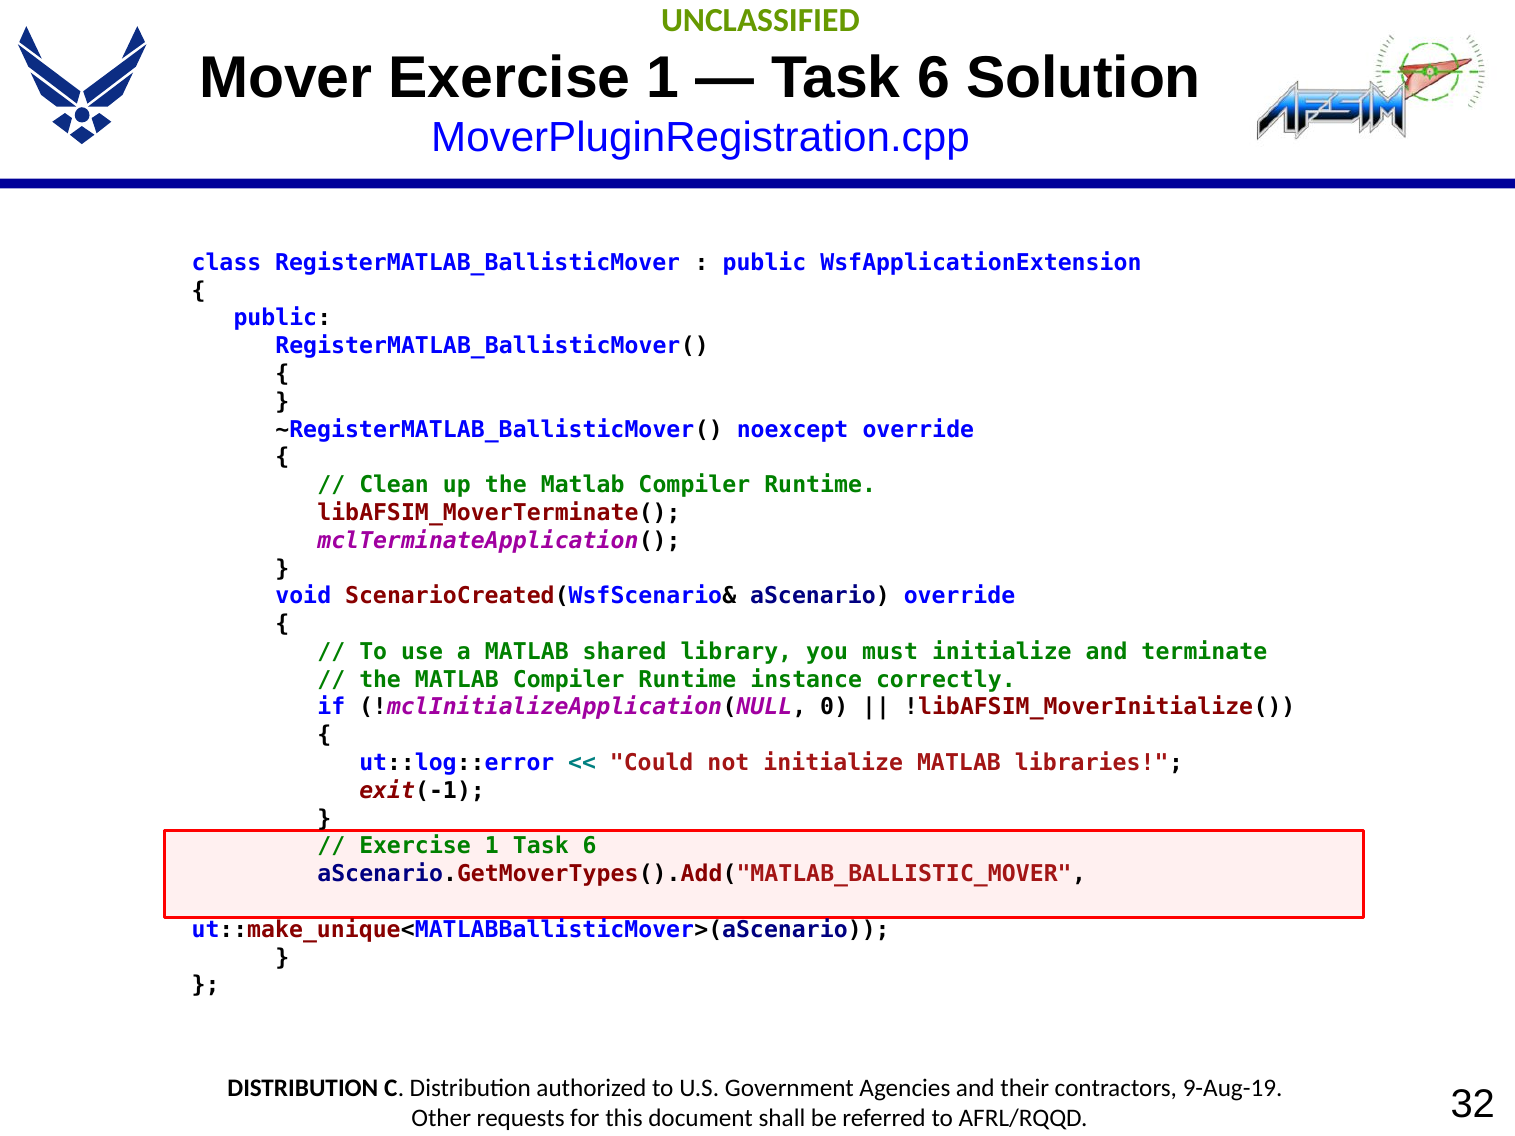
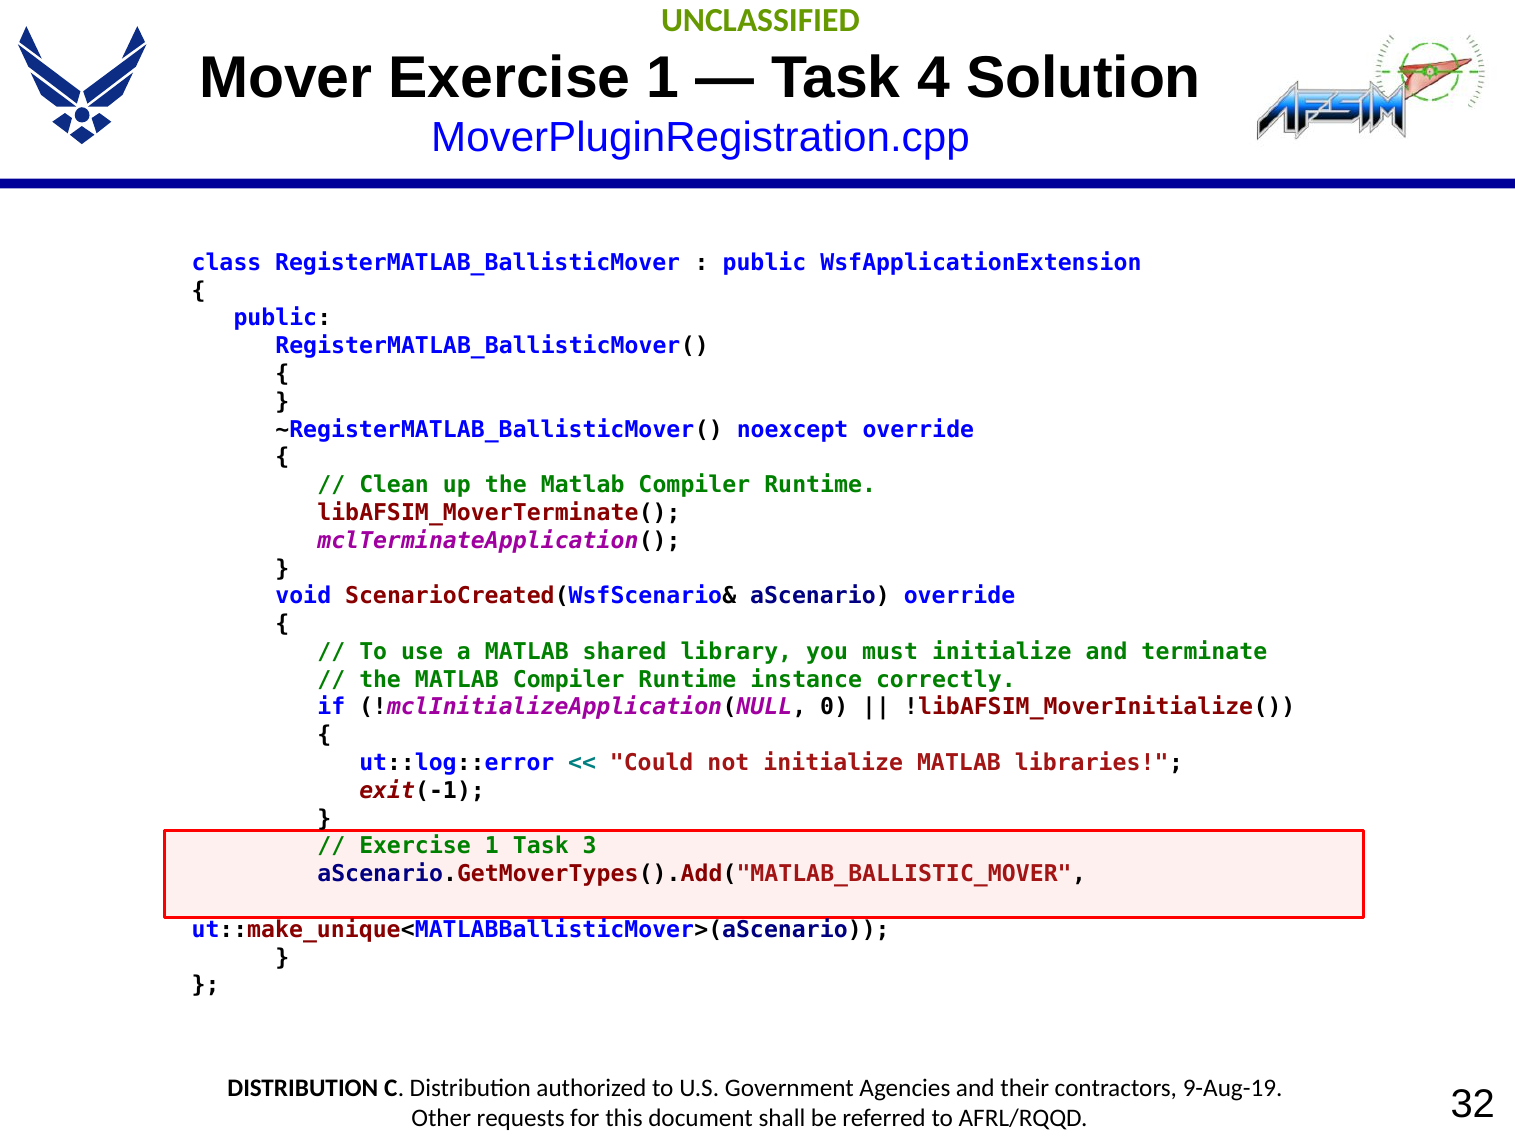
6 at (933, 78): 6 -> 4
1 Task 6: 6 -> 3
